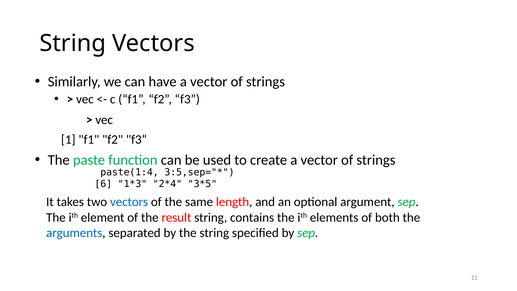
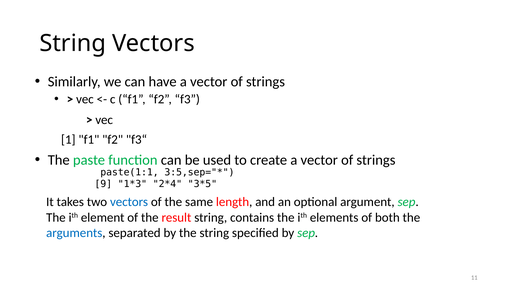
paste(1:4: paste(1:4 -> paste(1:1
6: 6 -> 9
